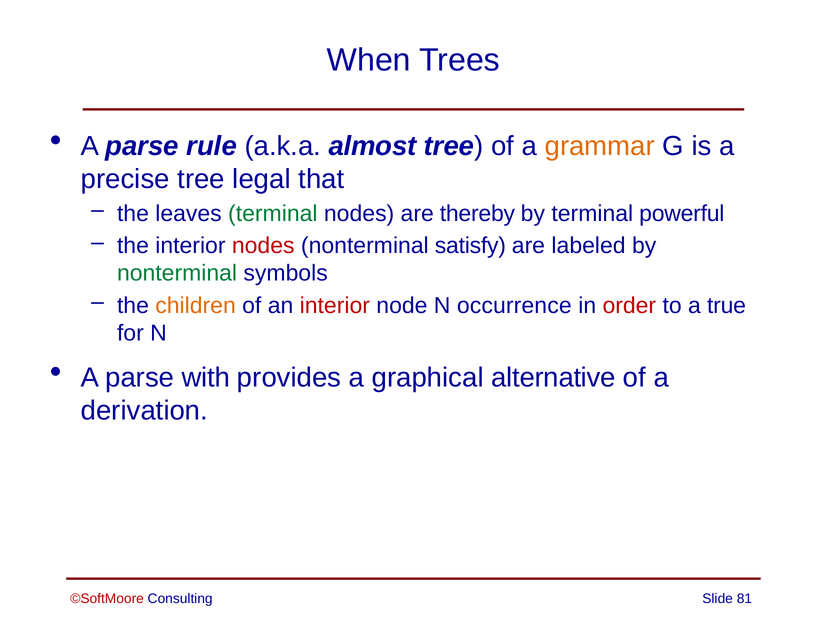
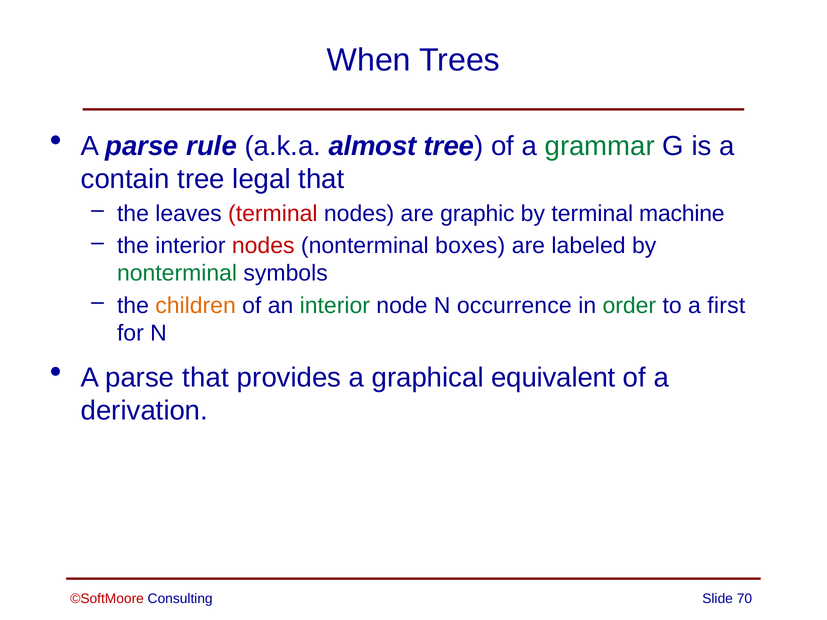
grammar colour: orange -> green
precise: precise -> contain
terminal at (273, 214) colour: green -> red
thereby: thereby -> graphic
powerful: powerful -> machine
satisfy: satisfy -> boxes
interior at (335, 306) colour: red -> green
order colour: red -> green
true: true -> first
parse with: with -> that
alternative: alternative -> equivalent
81: 81 -> 70
